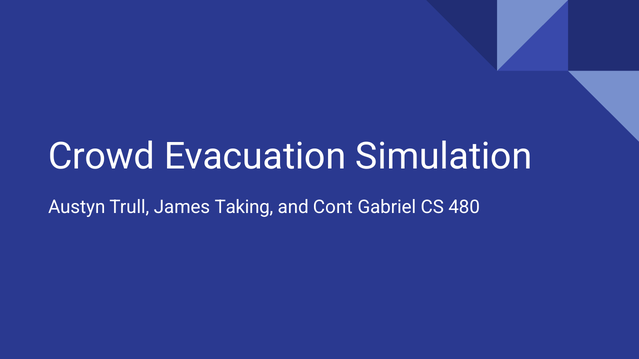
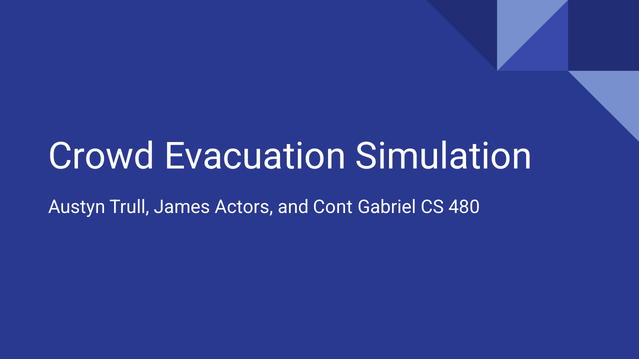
Taking: Taking -> Actors
